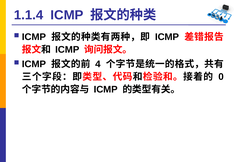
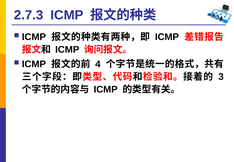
1.1.4: 1.1.4 -> 2.7.3
0: 0 -> 3
